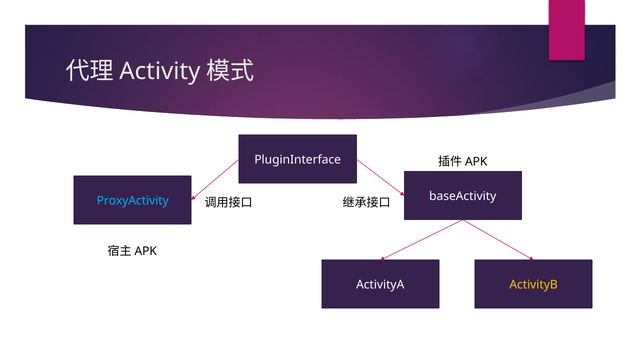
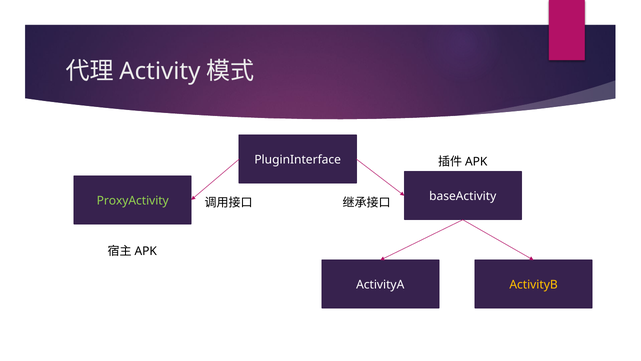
ProxyActivity colour: light blue -> light green
